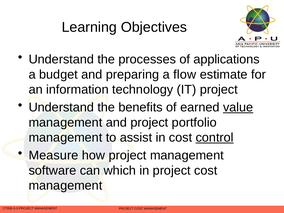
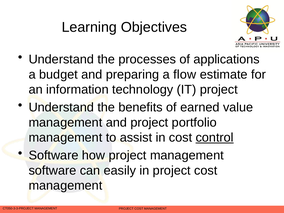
value underline: present -> none
Measure at (53, 155): Measure -> Software
which: which -> easily
